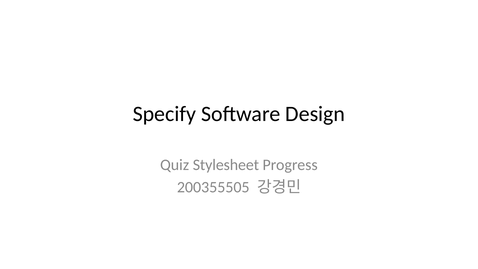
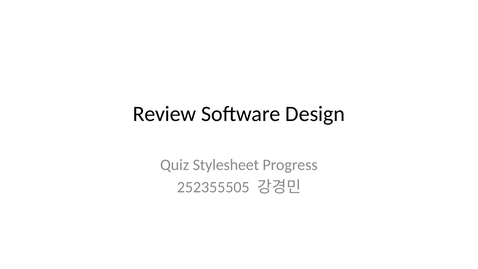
Specify: Specify -> Review
200355505: 200355505 -> 252355505
